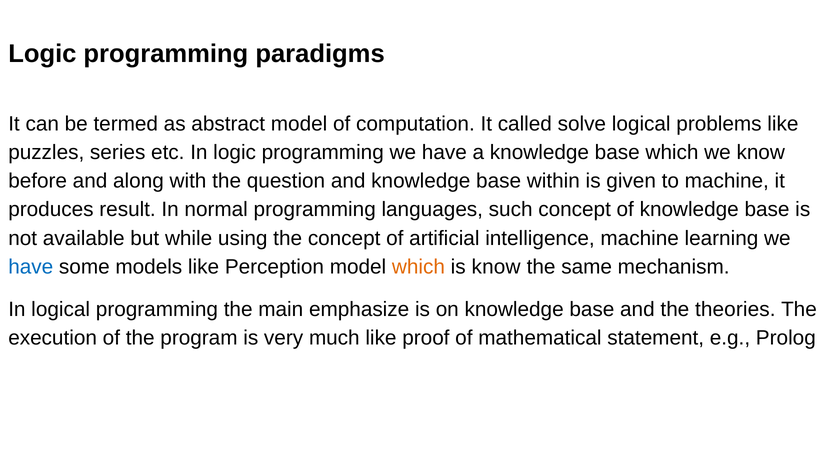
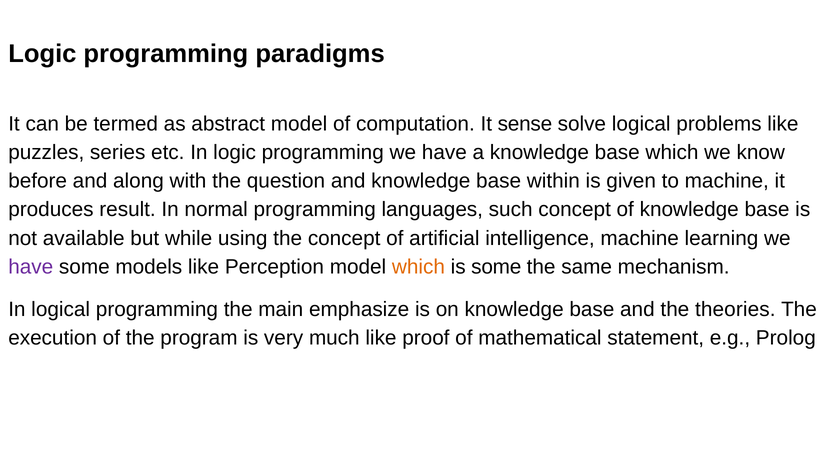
called: called -> sense
have at (31, 267) colour: blue -> purple
is know: know -> some
